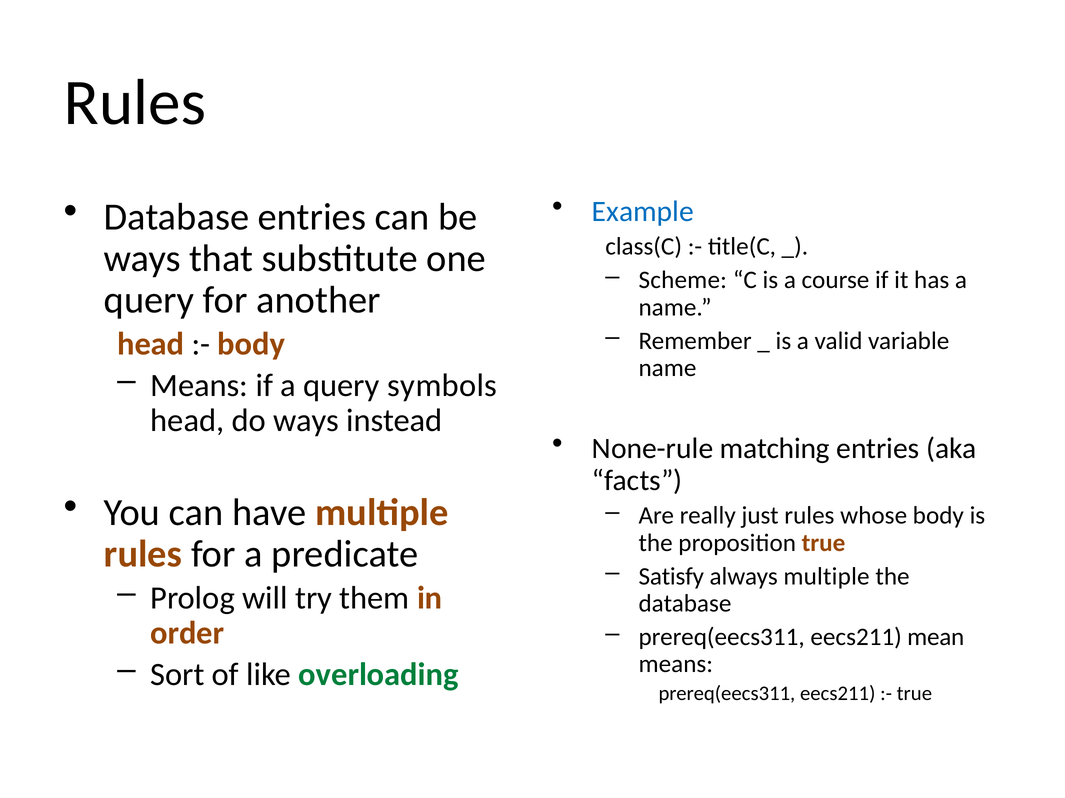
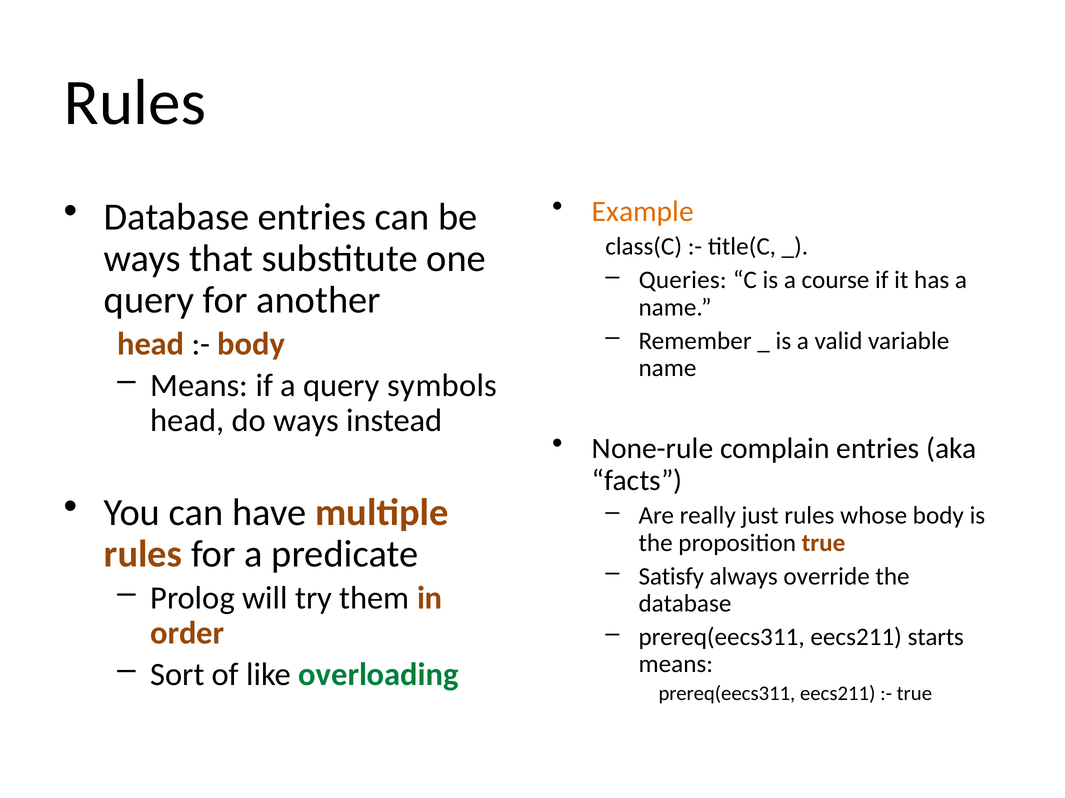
Example colour: blue -> orange
Scheme: Scheme -> Queries
matching: matching -> complain
always multiple: multiple -> override
mean: mean -> starts
